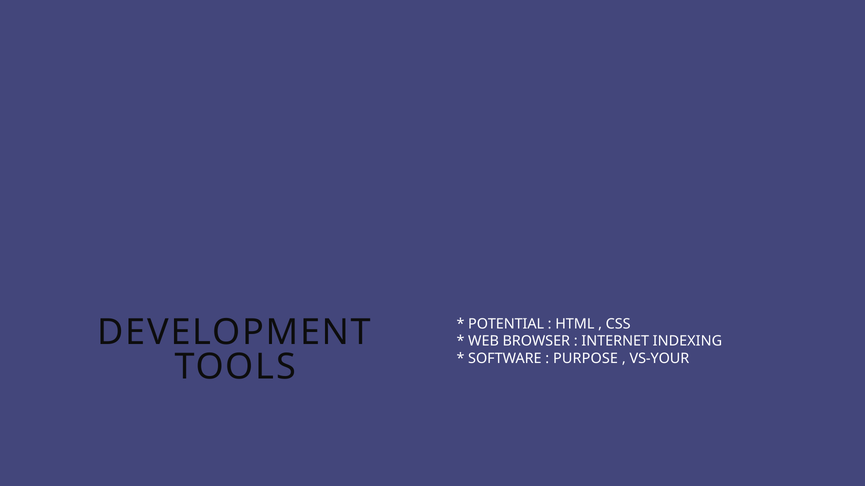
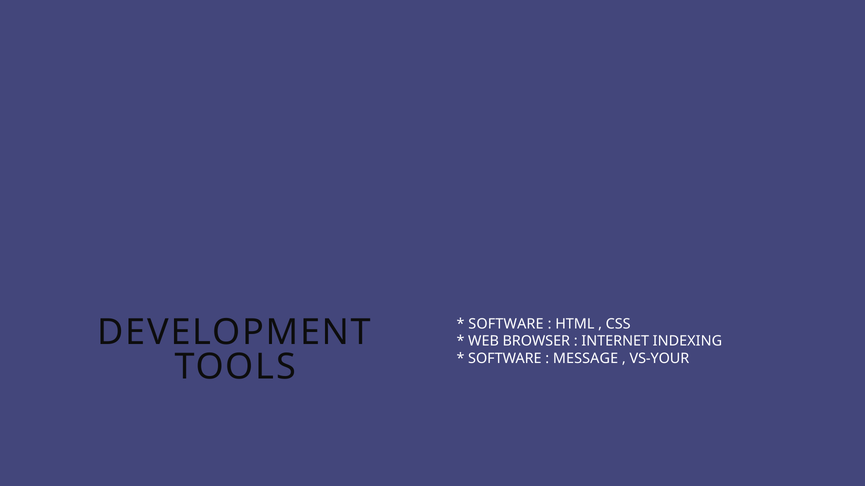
POTENTIAL at (506, 324): POTENTIAL -> SOFTWARE
PURPOSE: PURPOSE -> MESSAGE
